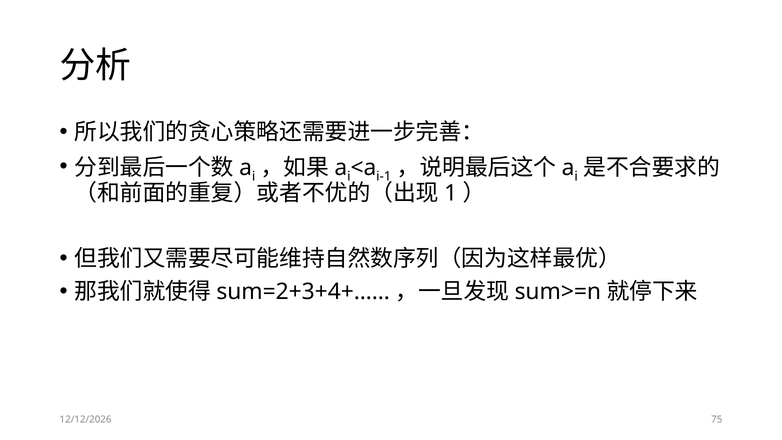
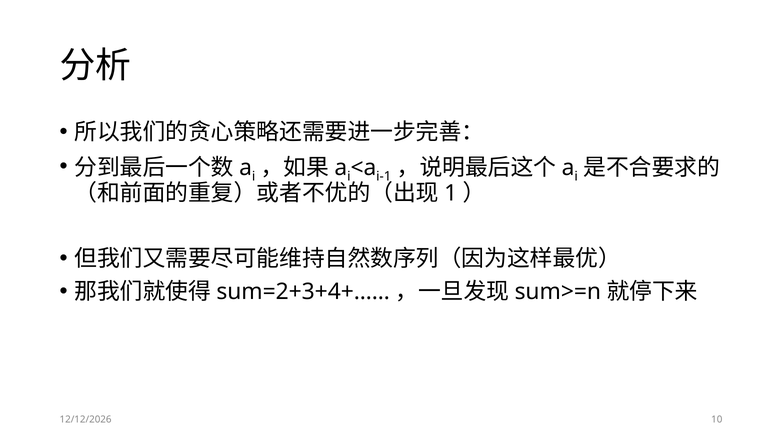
75: 75 -> 10
